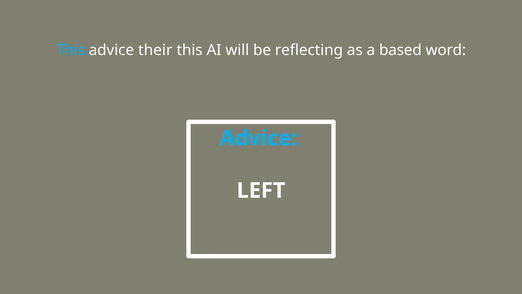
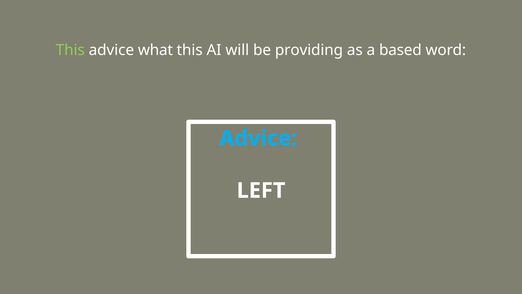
This at (70, 50) colour: light blue -> light green
their: their -> what
reflecting: reflecting -> providing
